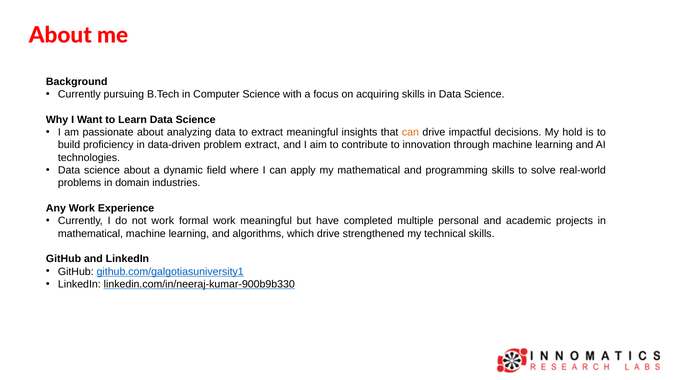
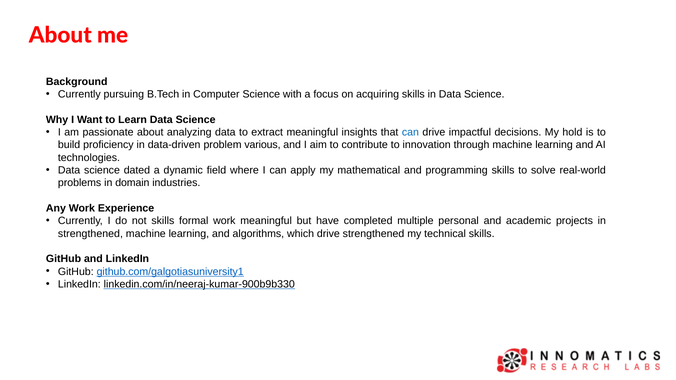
can at (410, 132) colour: orange -> blue
problem extract: extract -> various
science about: about -> dated
not work: work -> skills
mathematical at (90, 234): mathematical -> strengthened
